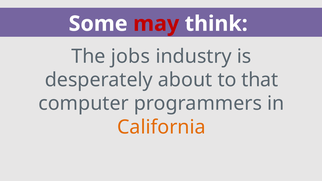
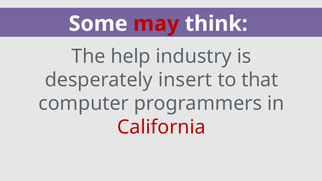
jobs: jobs -> help
about: about -> insert
California colour: orange -> red
